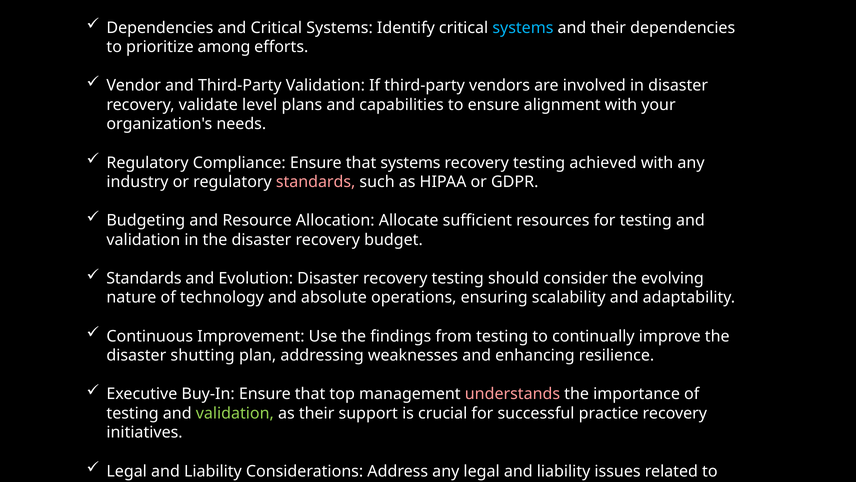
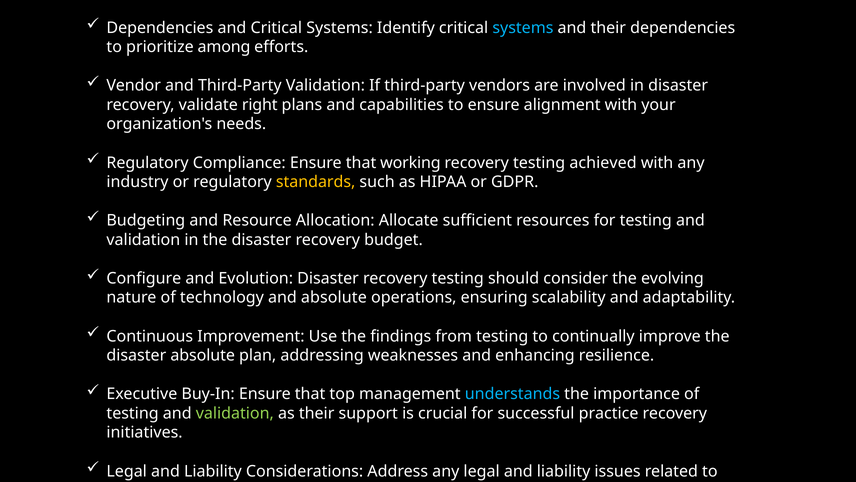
level: level -> right
that systems: systems -> working
standards at (316, 182) colour: pink -> yellow
Standards at (144, 278): Standards -> Configure
disaster shutting: shutting -> absolute
understands colour: pink -> light blue
